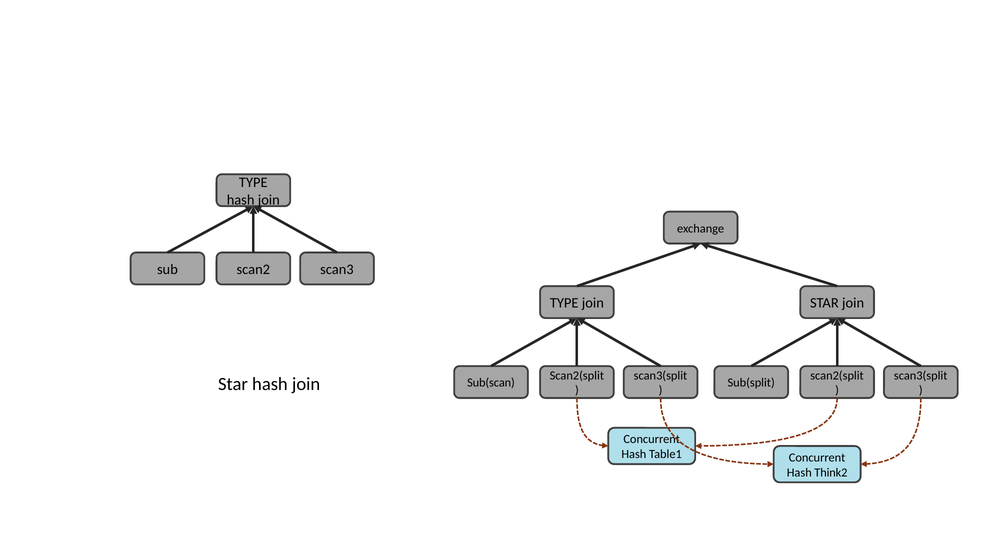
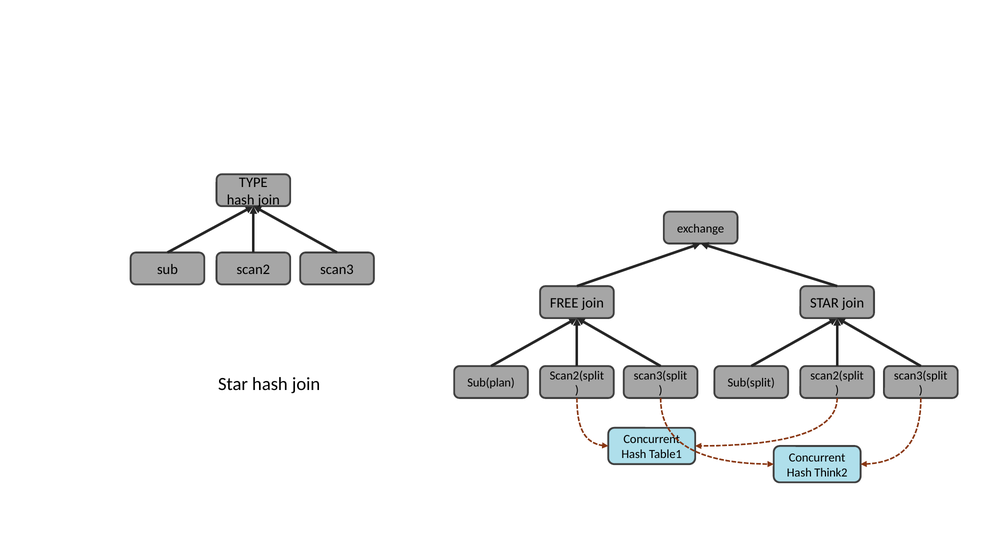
TYPE at (564, 303): TYPE -> FREE
Sub(scan: Sub(scan -> Sub(plan
